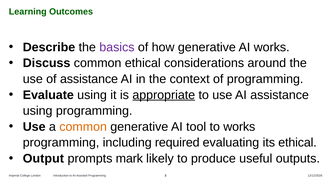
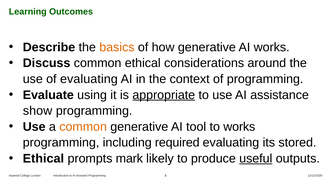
basics colour: purple -> orange
of assistance: assistance -> evaluating
using at (38, 111): using -> show
its ethical: ethical -> stored
Output at (43, 159): Output -> Ethical
useful underline: none -> present
